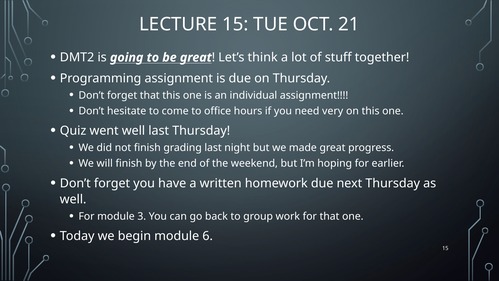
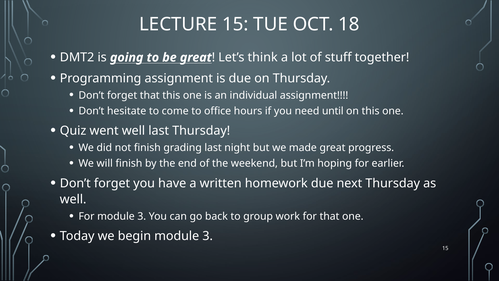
21: 21 -> 18
very: very -> until
begin module 6: 6 -> 3
